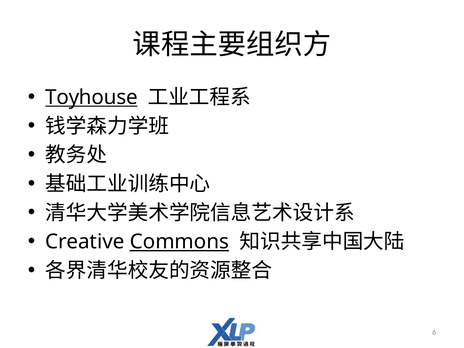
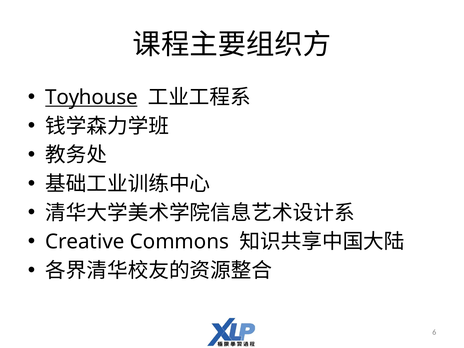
Commons underline: present -> none
